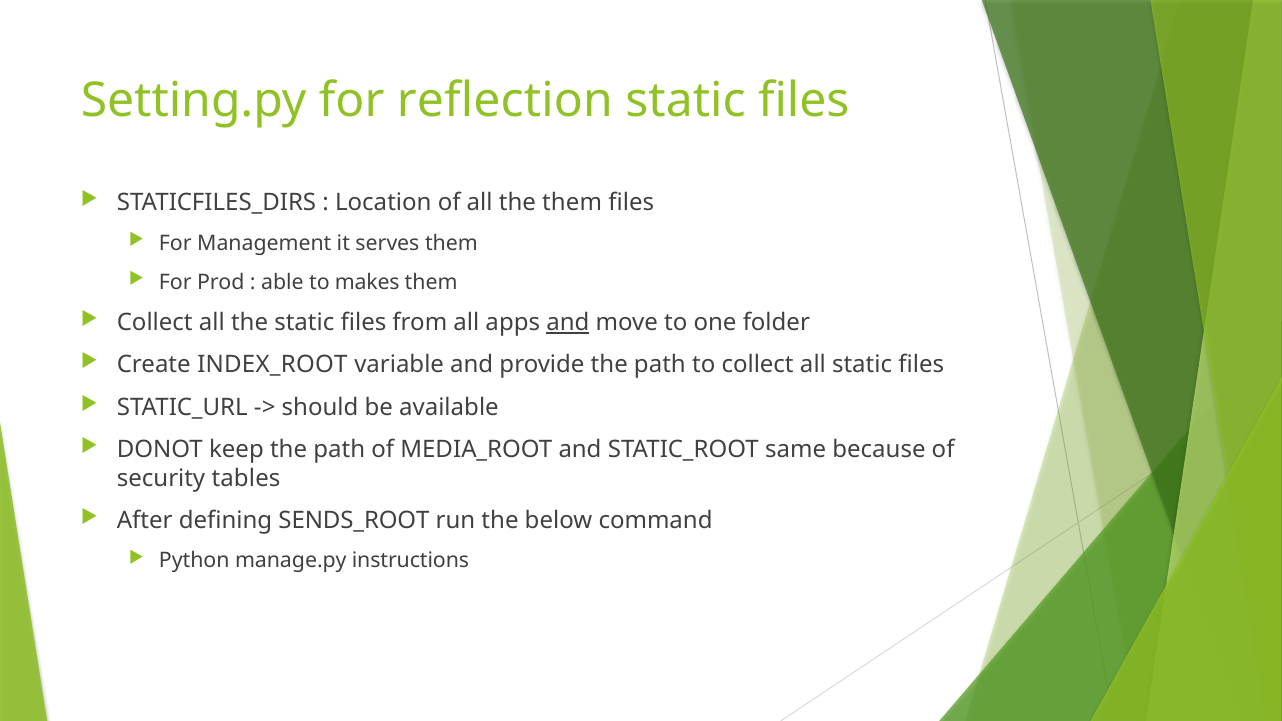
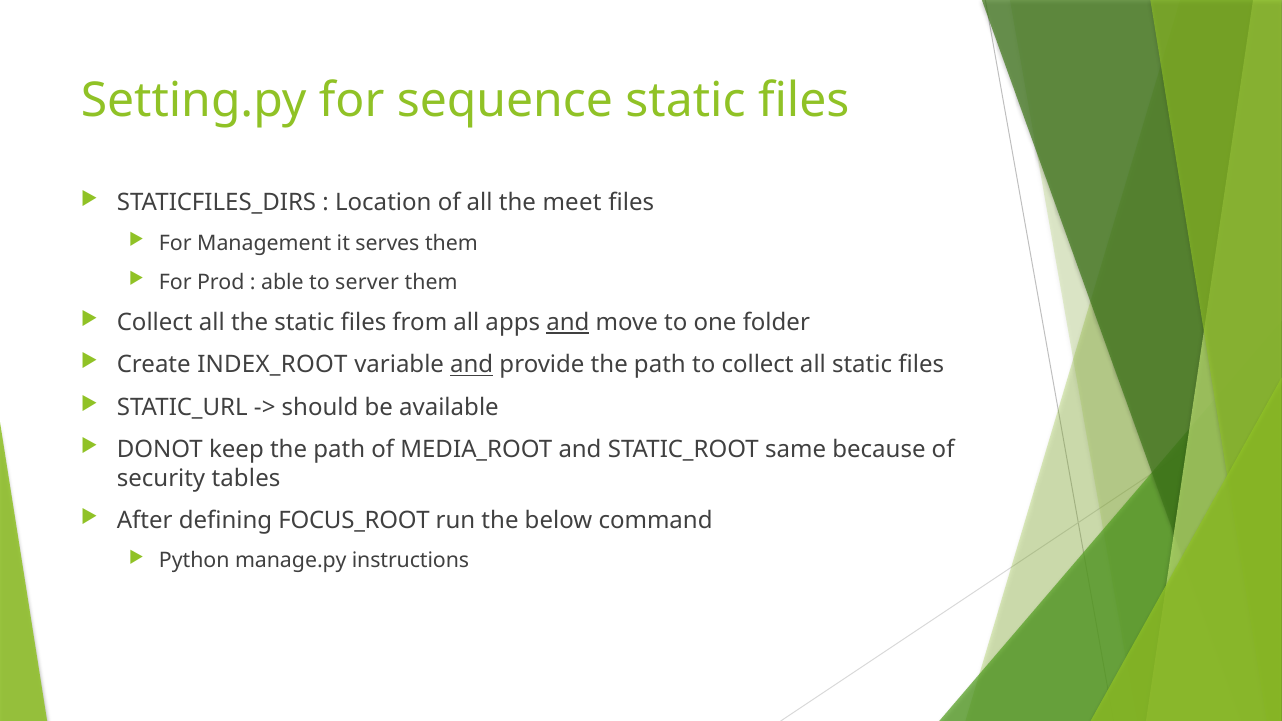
reflection: reflection -> sequence
the them: them -> meet
makes: makes -> server
and at (472, 365) underline: none -> present
SENDS_ROOT: SENDS_ROOT -> FOCUS_ROOT
